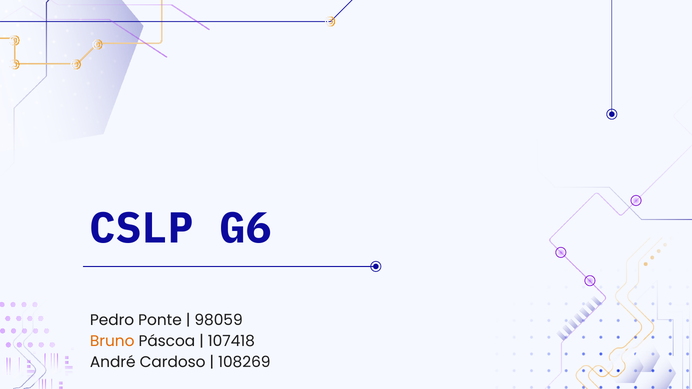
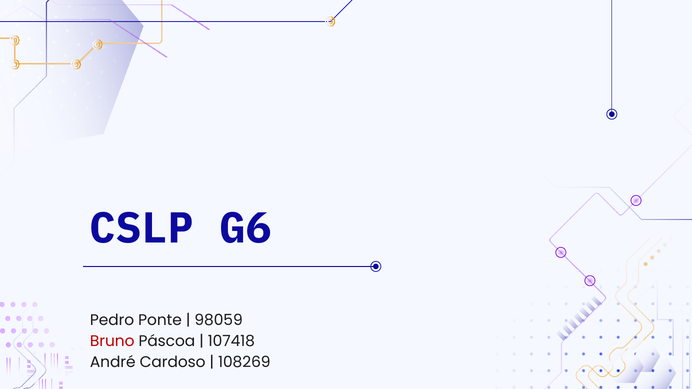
Bruno colour: orange -> red
